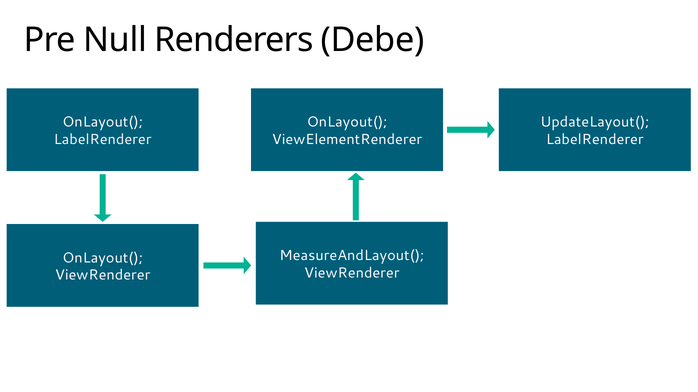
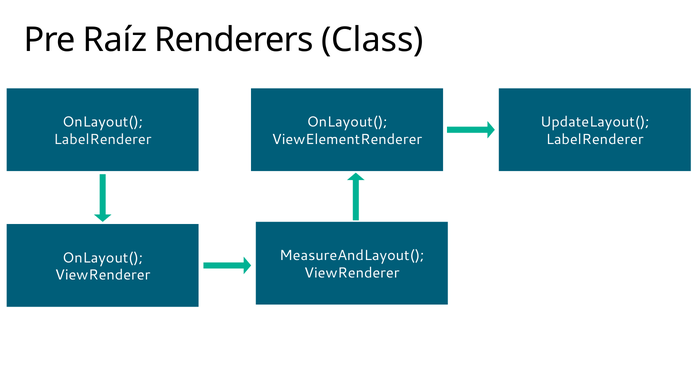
Null: Null -> Raíz
Debe: Debe -> Class
